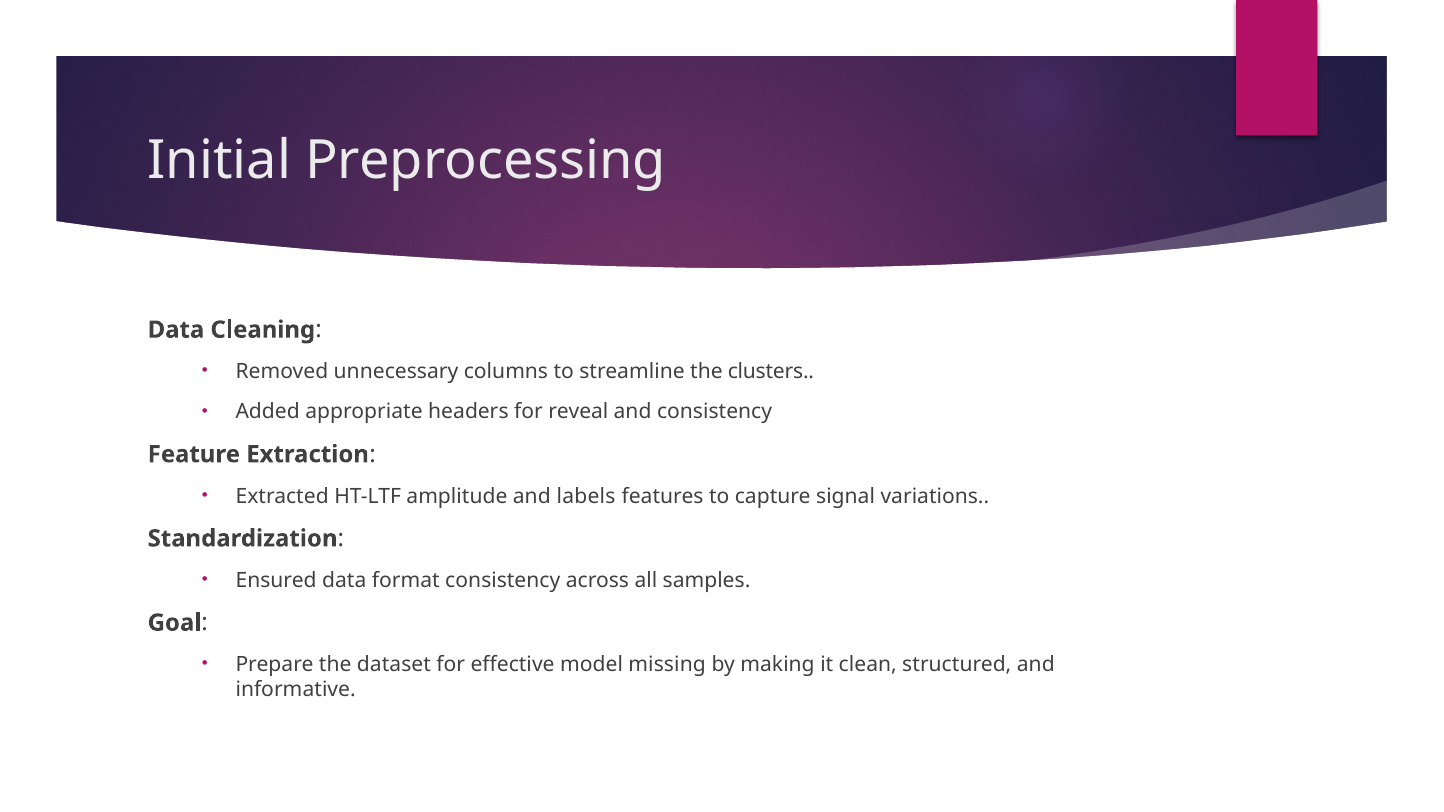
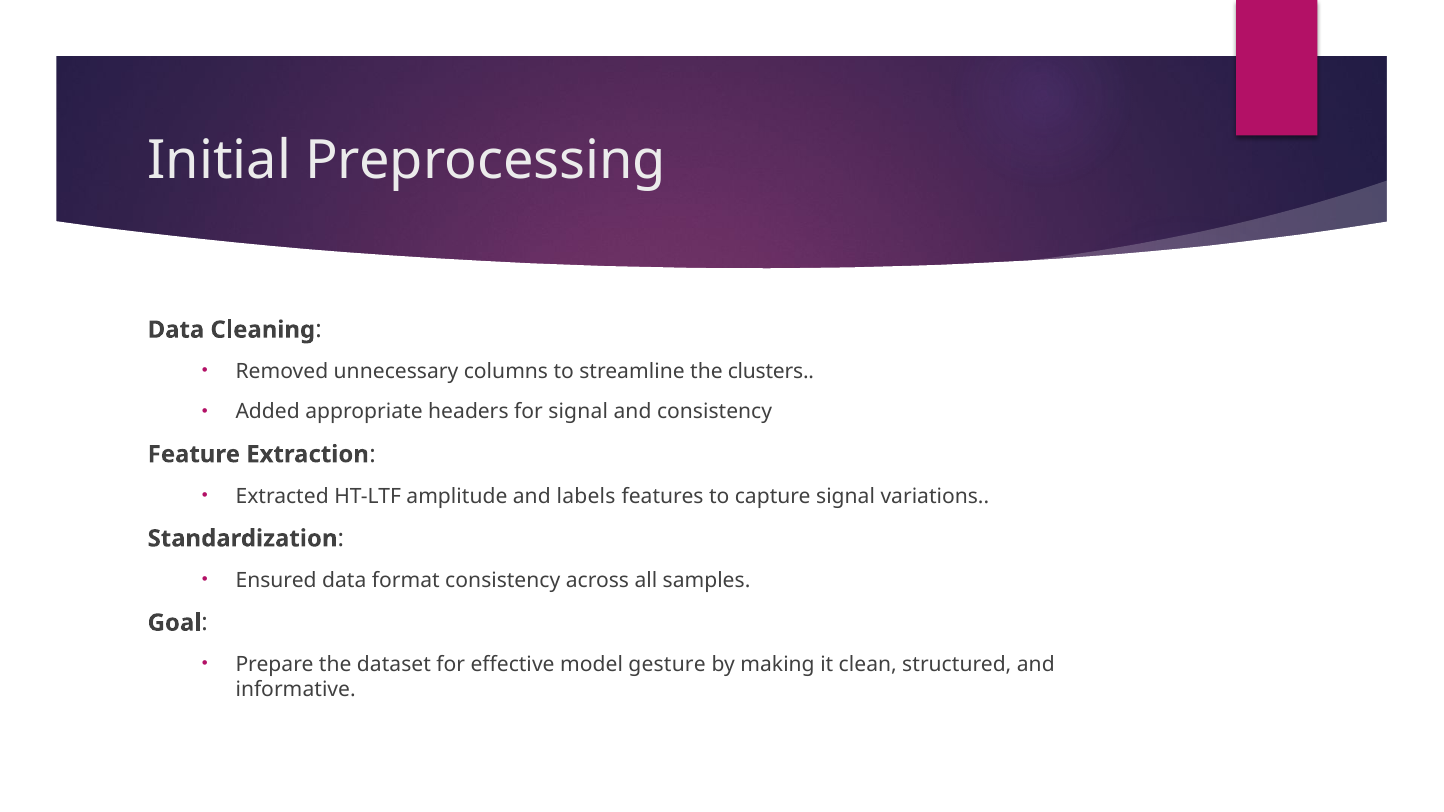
for reveal: reveal -> signal
missing: missing -> gesture
